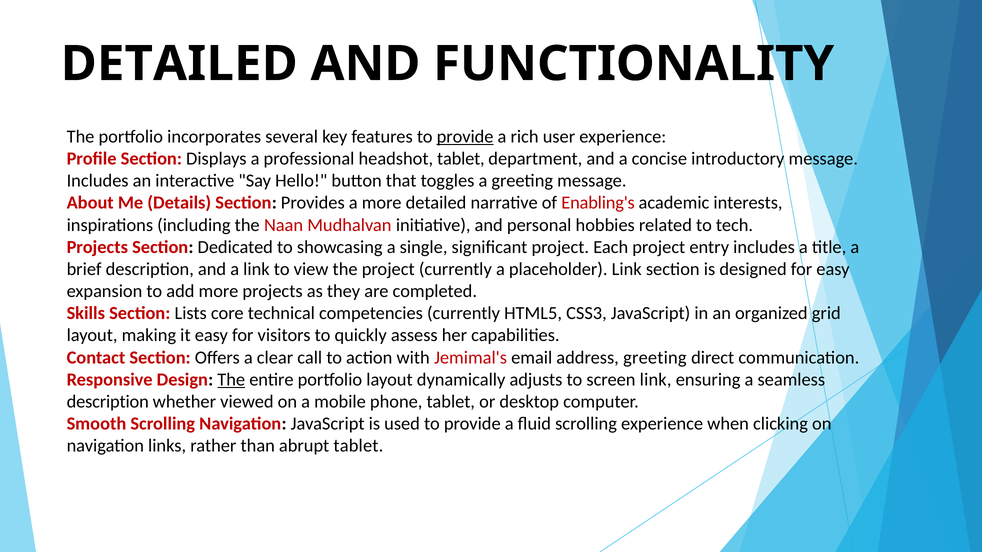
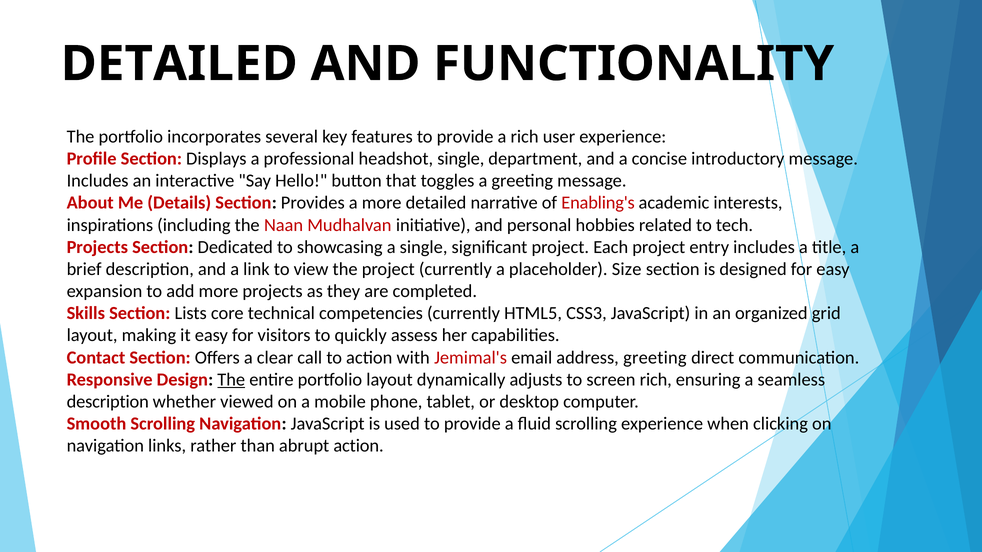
provide at (465, 137) underline: present -> none
headshot tablet: tablet -> single
placeholder Link: Link -> Size
screen link: link -> rich
abrupt tablet: tablet -> action
